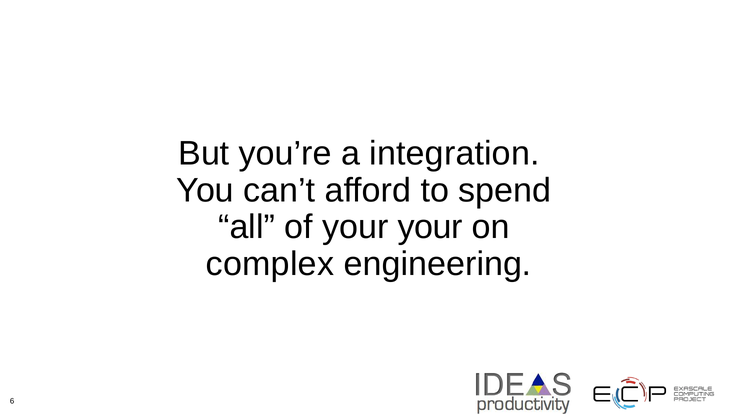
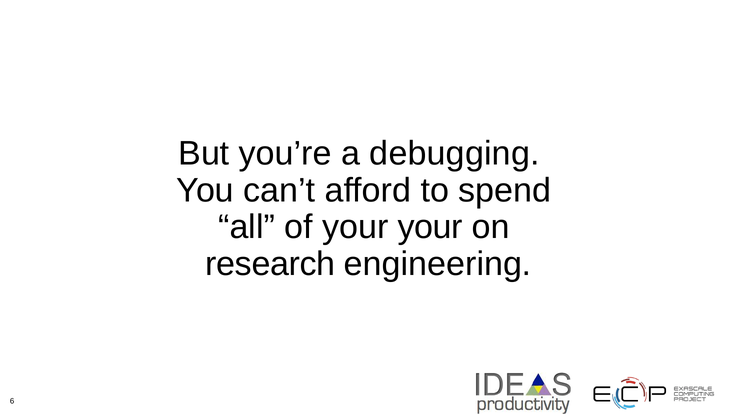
integration: integration -> debugging
complex: complex -> research
